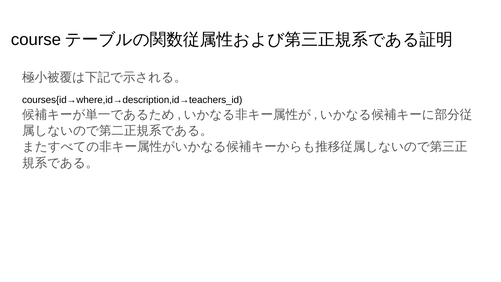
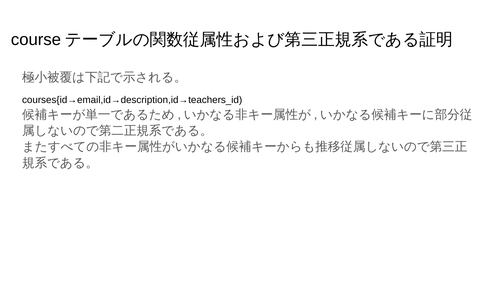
courses{id→where,id→description,id→teachers_id: courses{id→where,id→description,id→teachers_id -> courses{id→email,id→description,id→teachers_id
